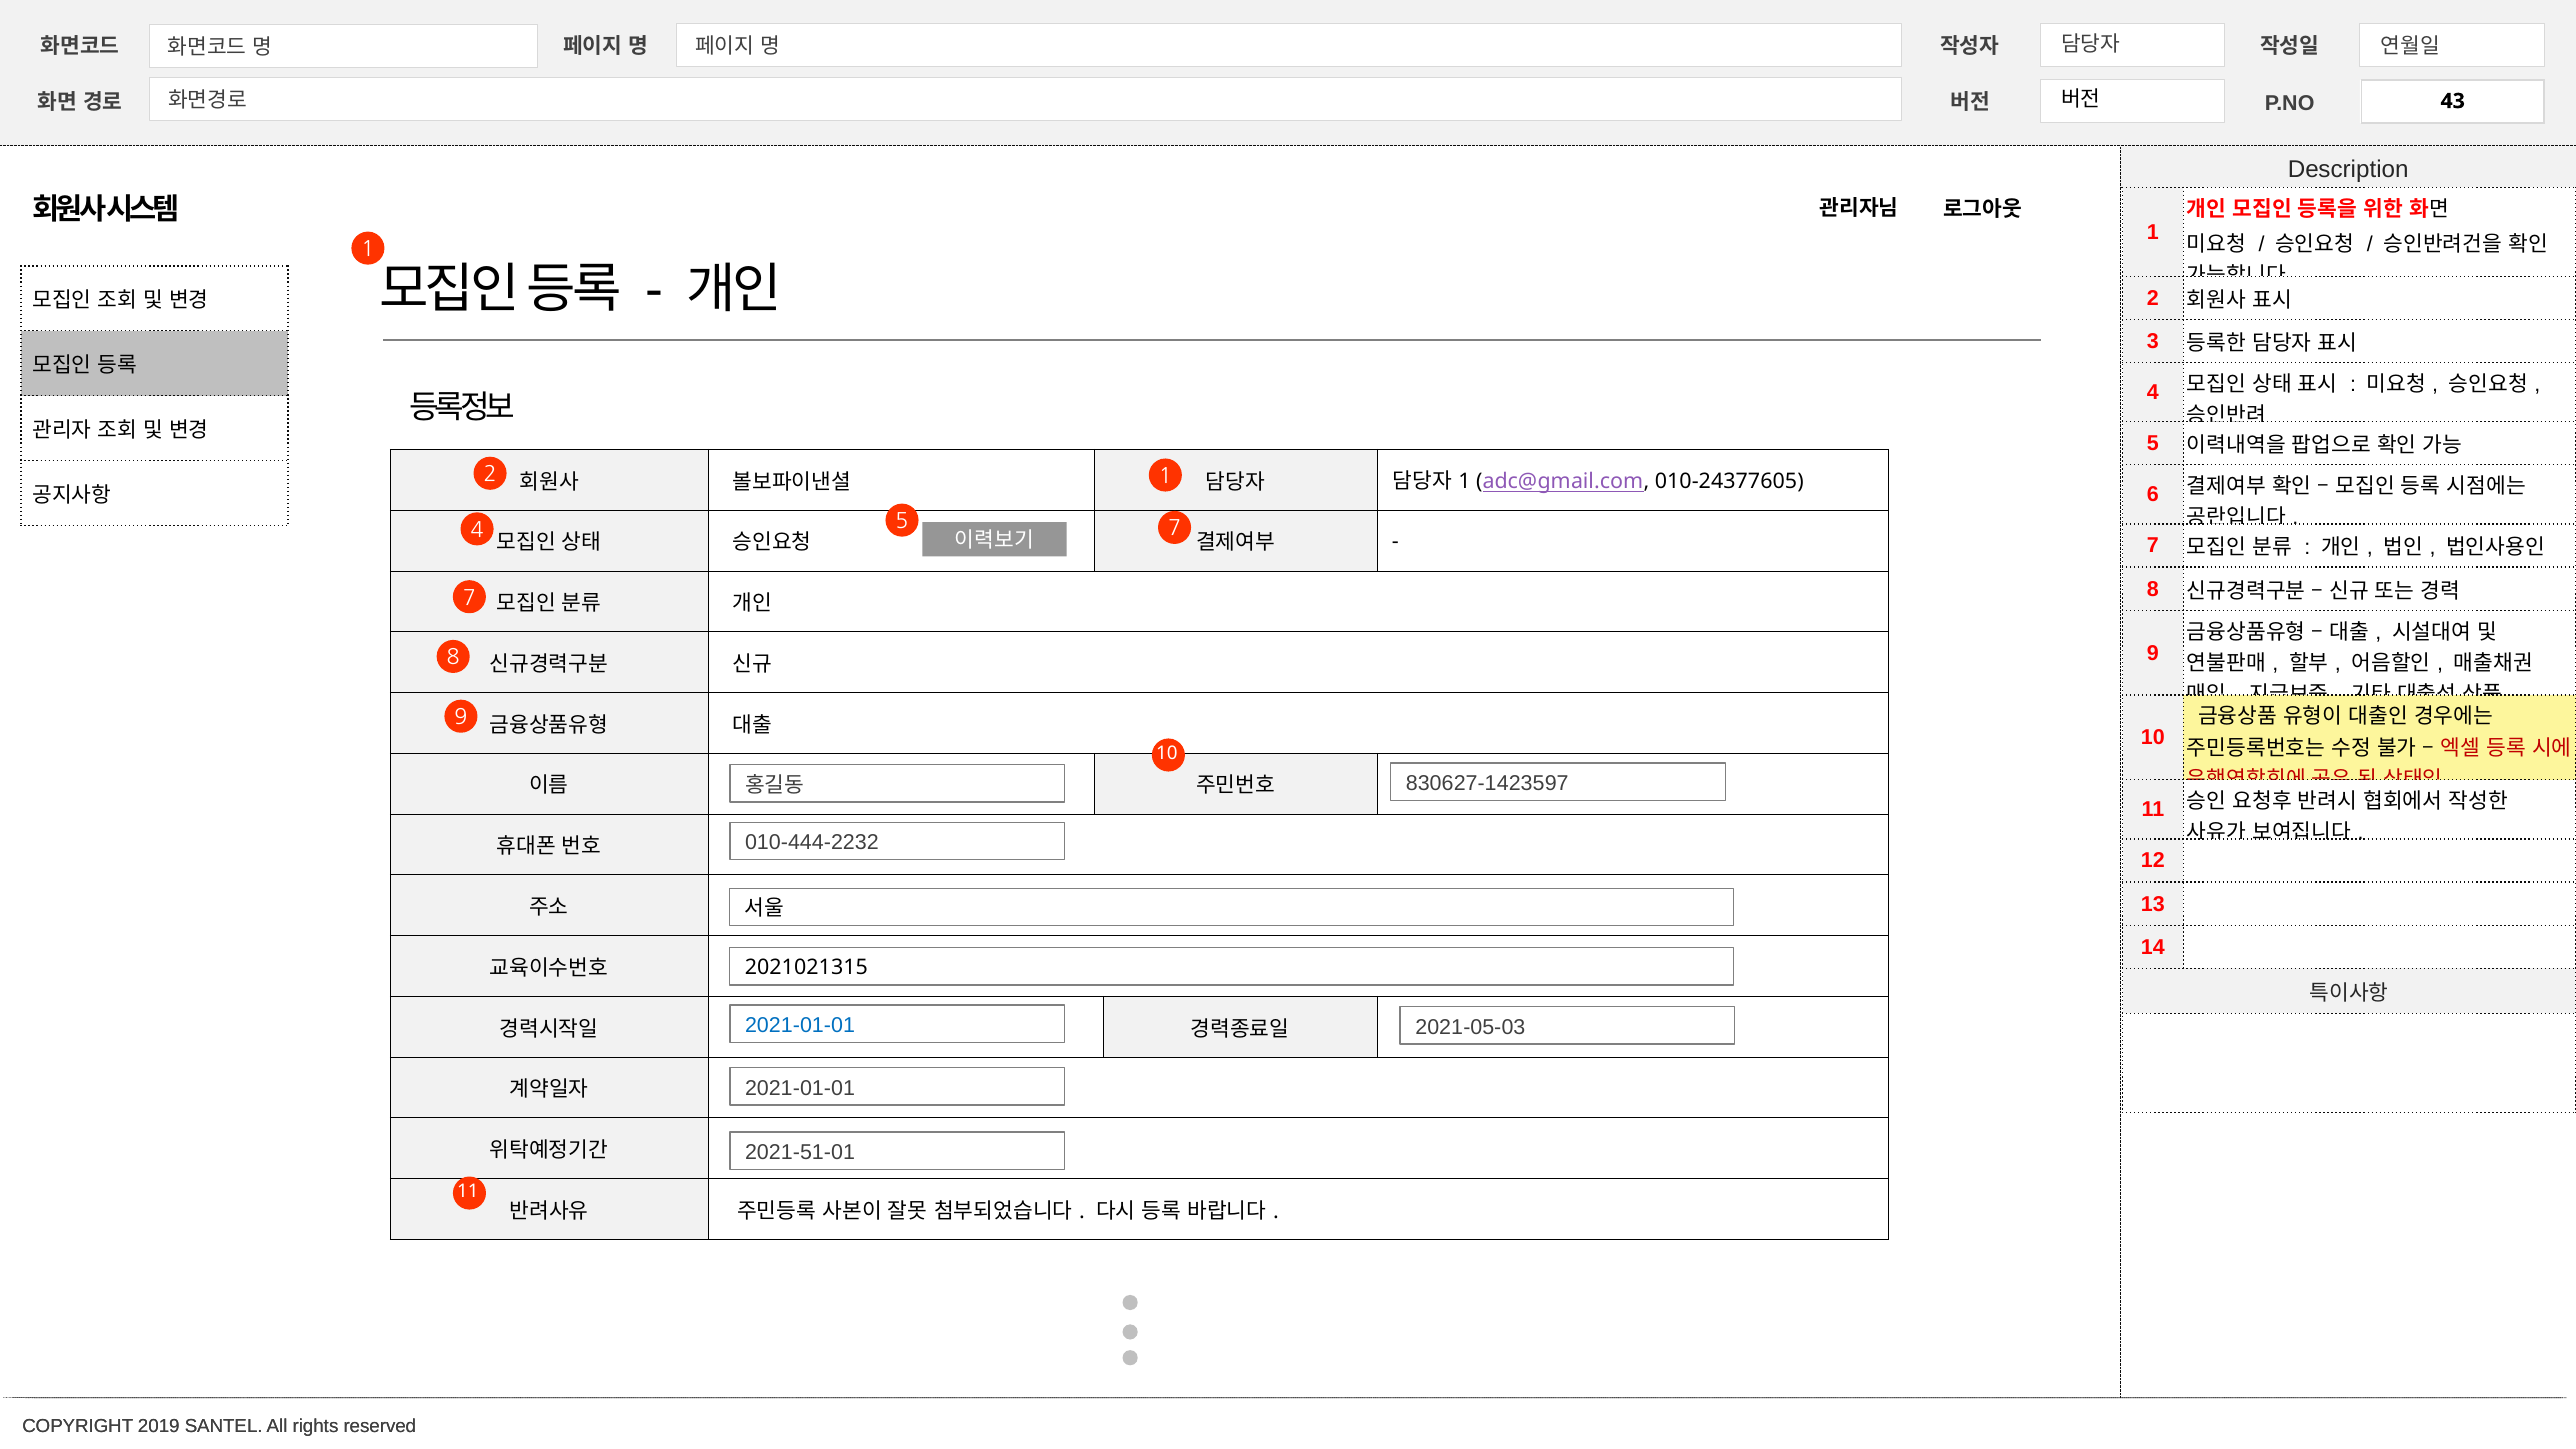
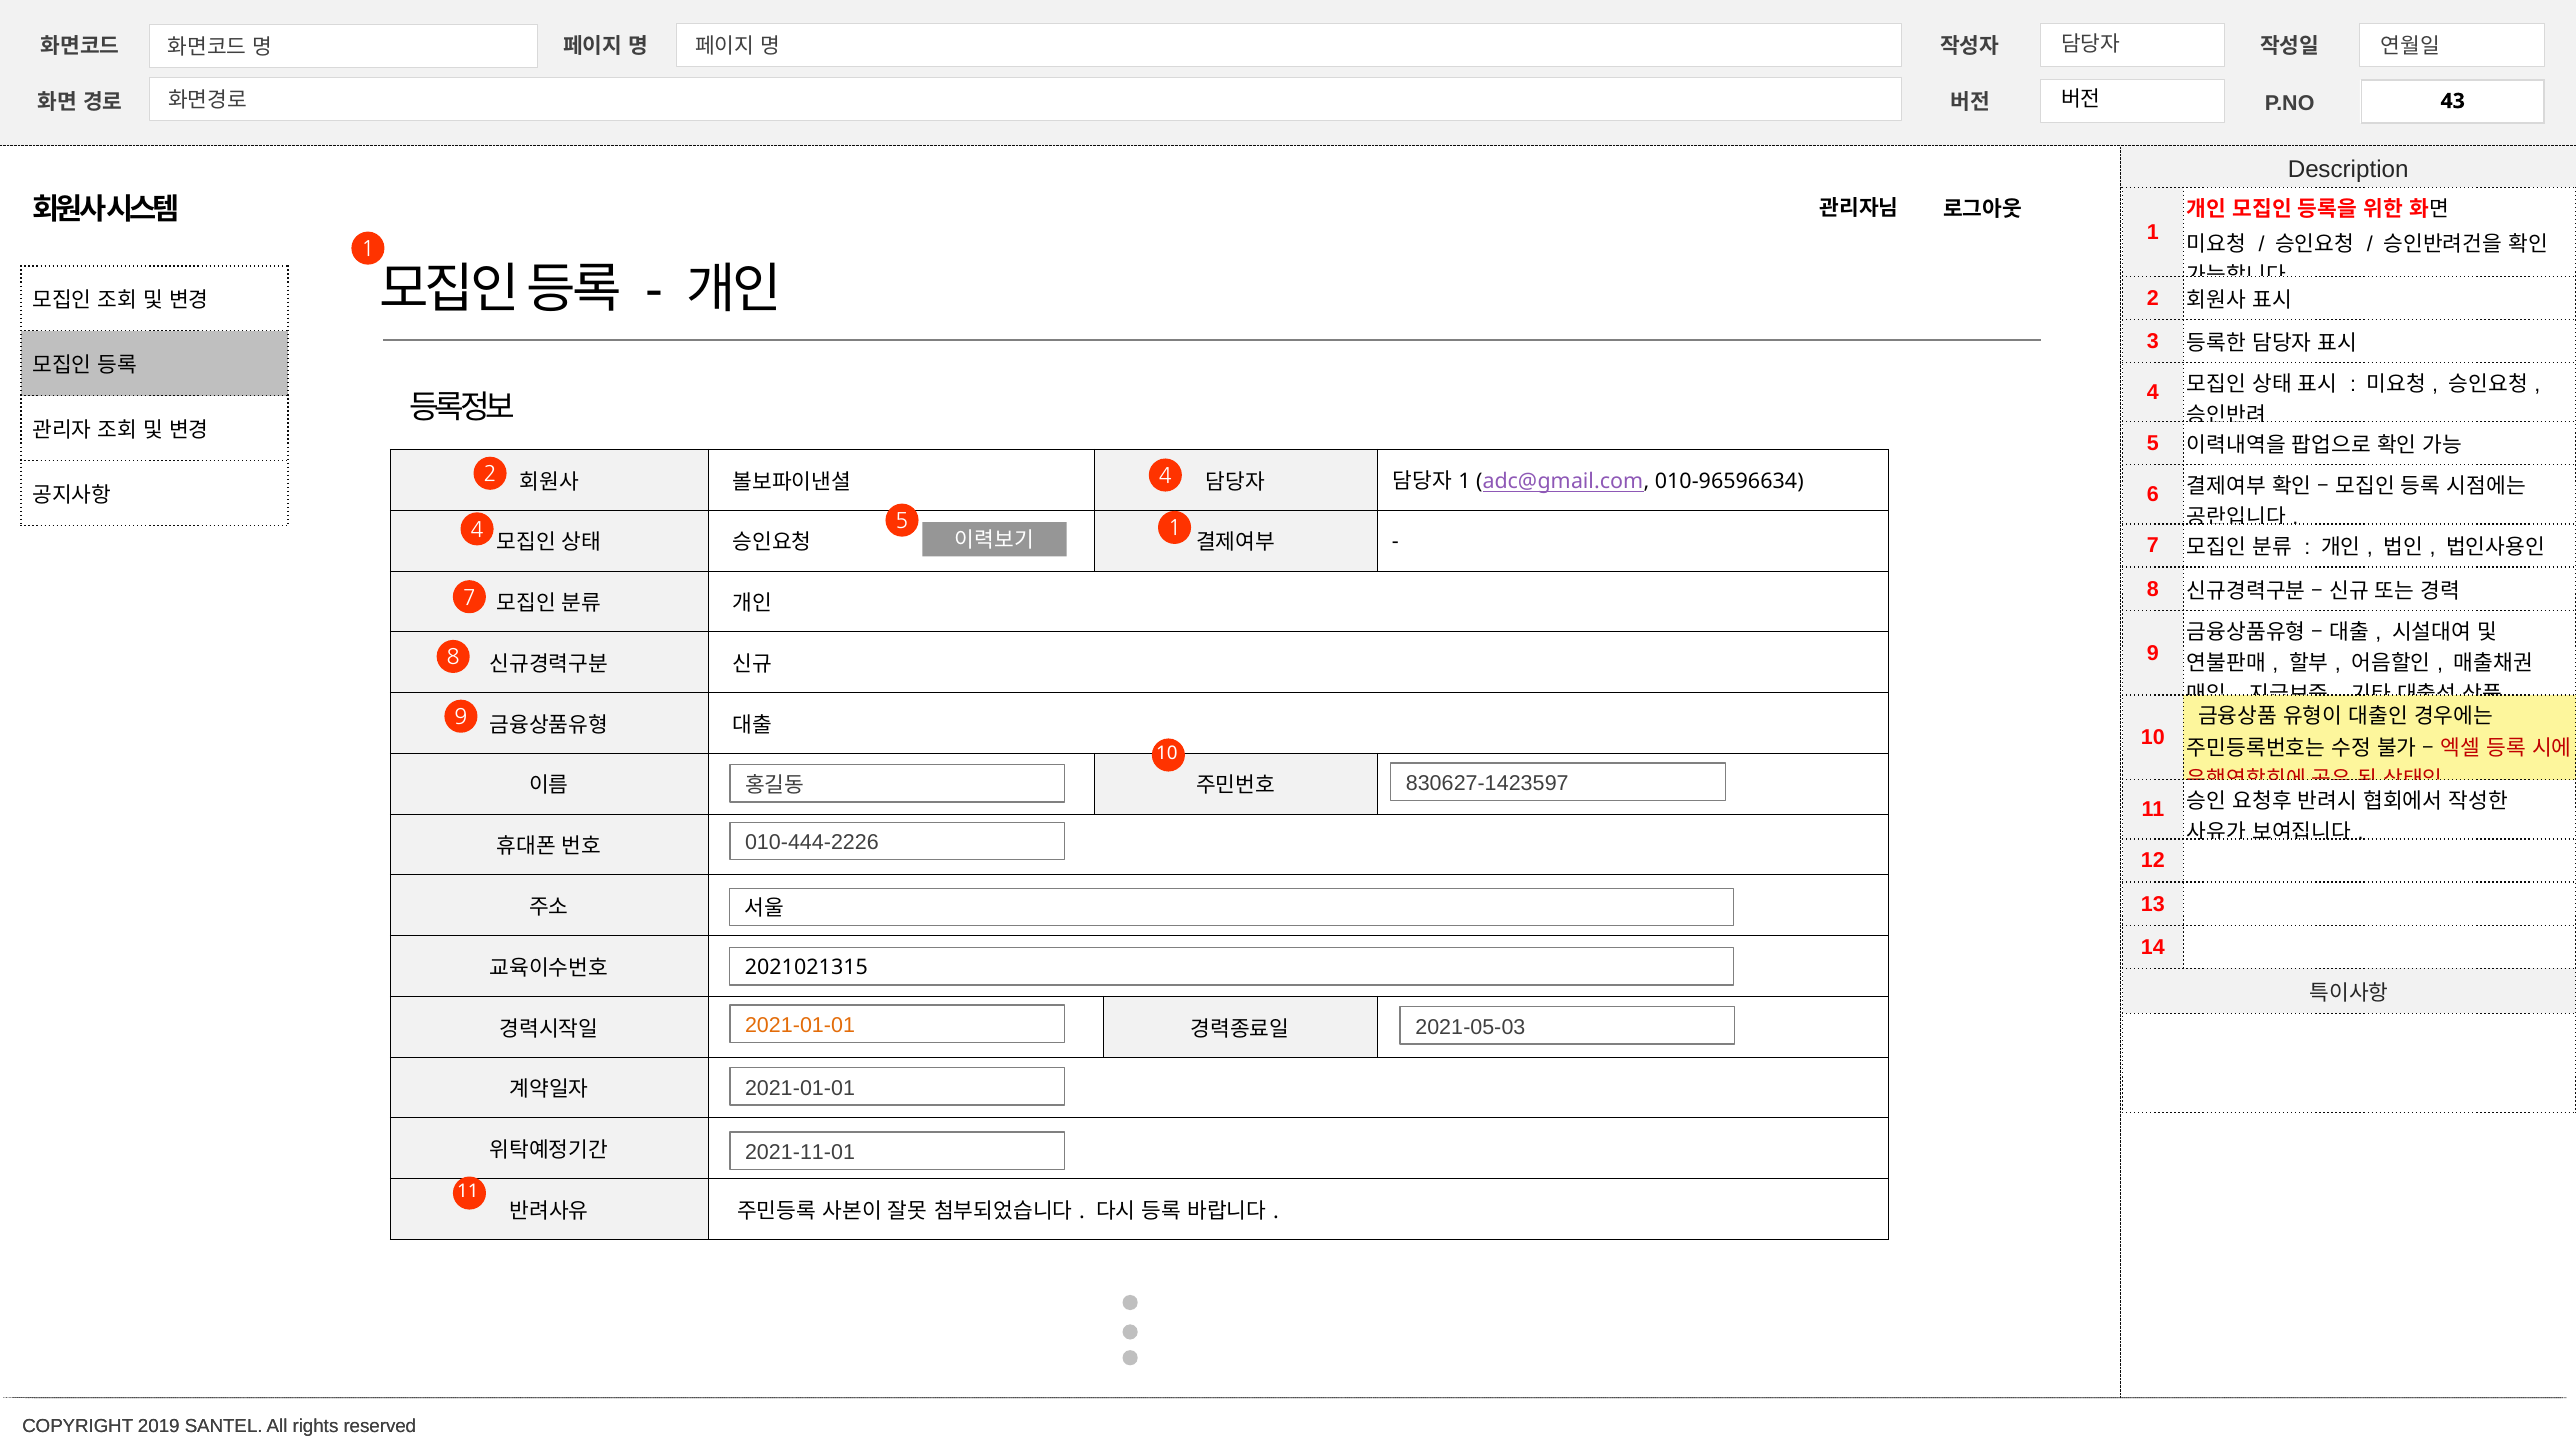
2 1: 1 -> 4
010-24377605: 010-24377605 -> 010-96596634
5 7: 7 -> 1
010-444-2232: 010-444-2232 -> 010-444-2226
2021-01-01 at (800, 1025) colour: blue -> orange
2021-51-01: 2021-51-01 -> 2021-11-01
